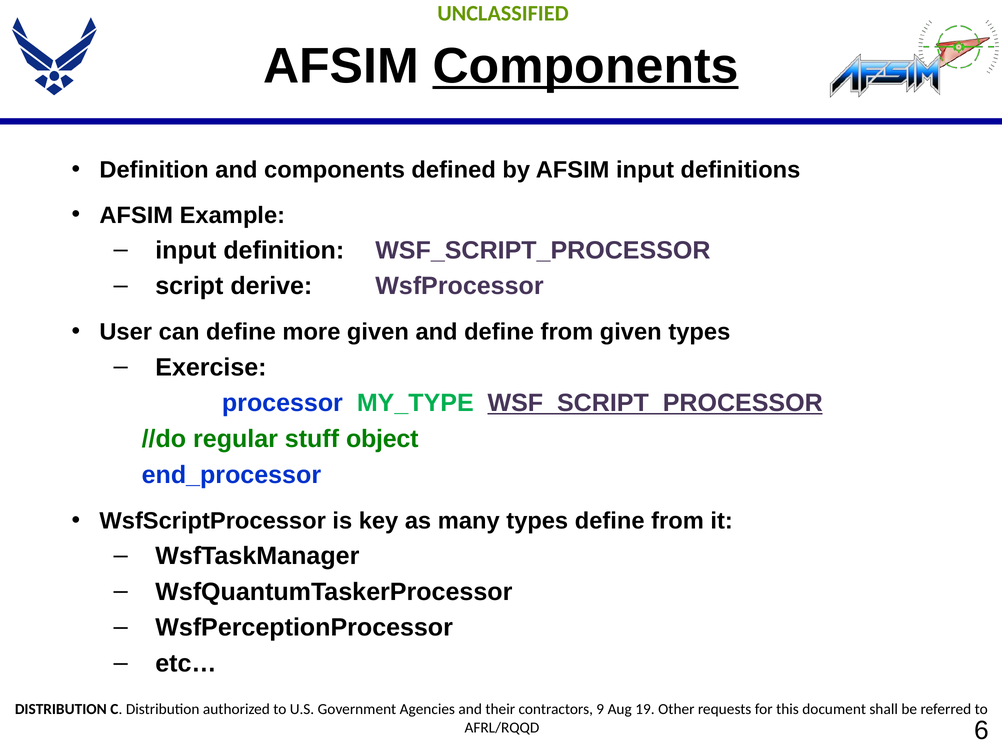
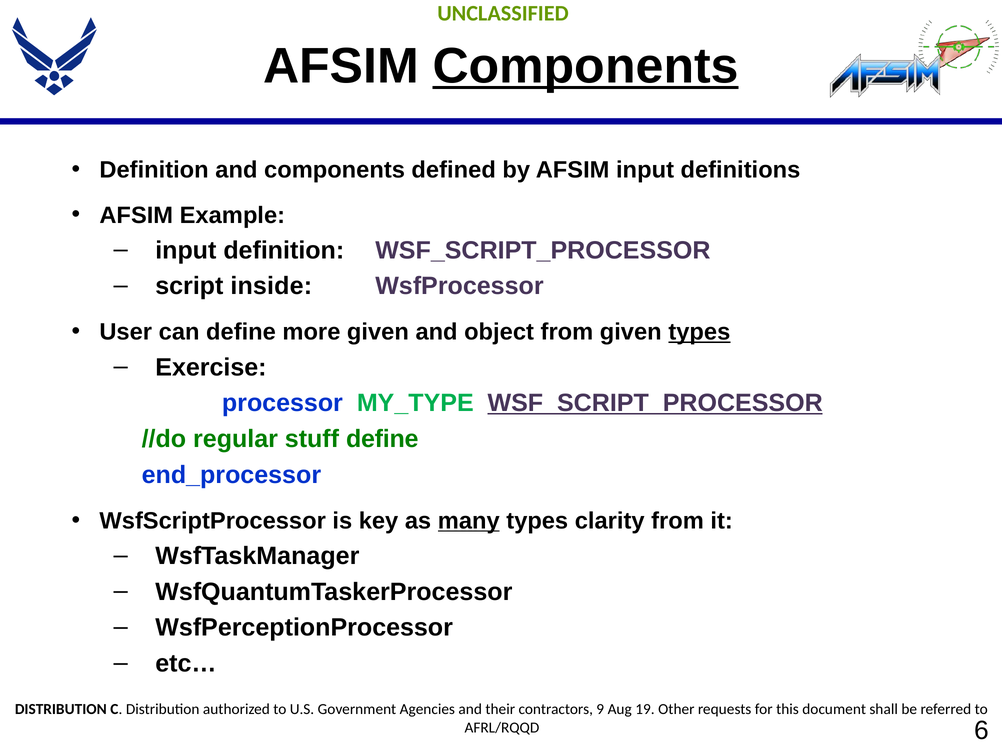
derive: derive -> inside
and define: define -> object
types at (699, 332) underline: none -> present
stuff object: object -> define
many underline: none -> present
types define: define -> clarity
